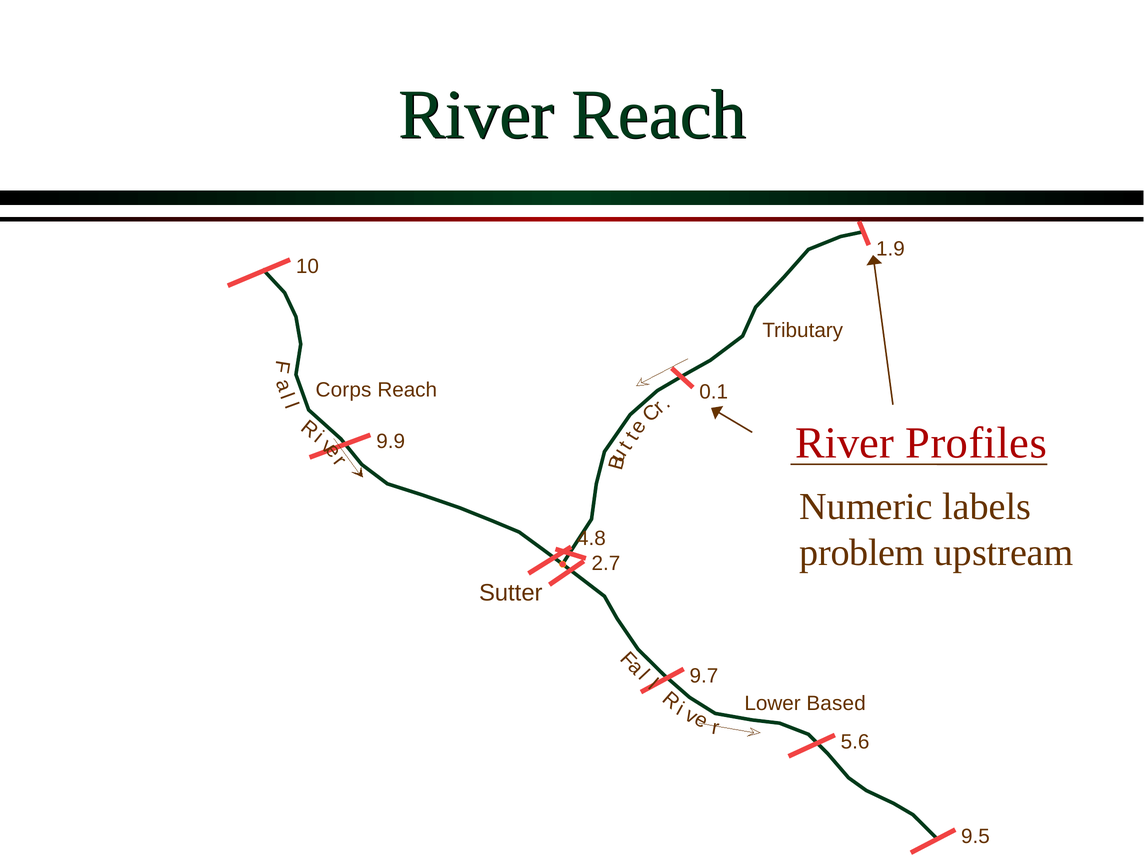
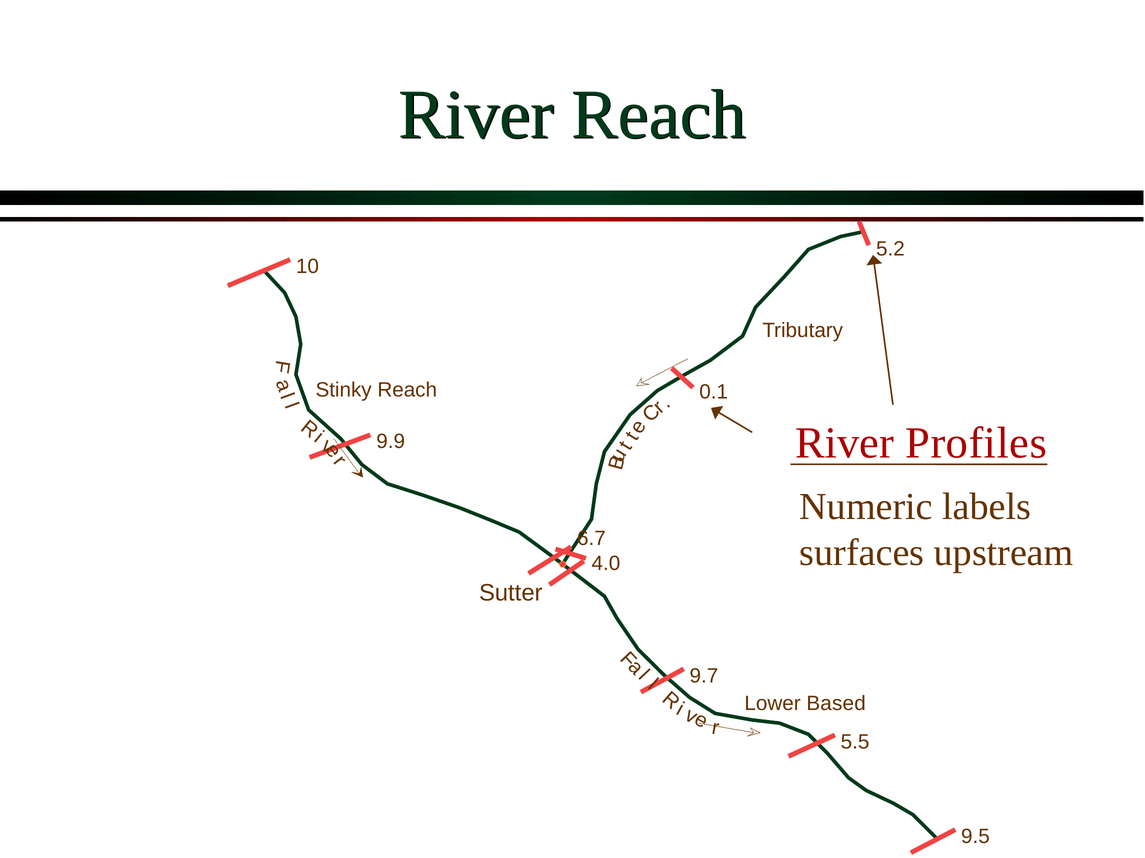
1.9: 1.9 -> 5.2
Corps: Corps -> Stinky
4.8: 4.8 -> 6.7
problem: problem -> surfaces
2.7: 2.7 -> 4.0
5.6: 5.6 -> 5.5
